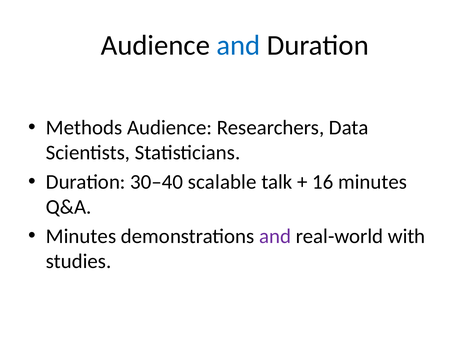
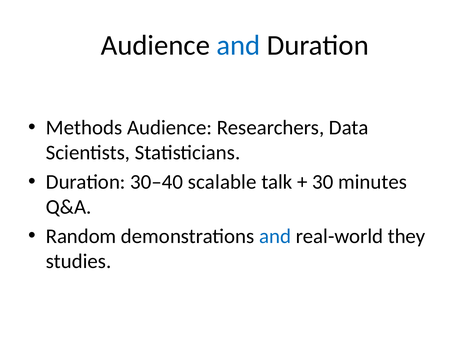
16: 16 -> 30
Minutes at (81, 237): Minutes -> Random
and at (275, 237) colour: purple -> blue
with: with -> they
